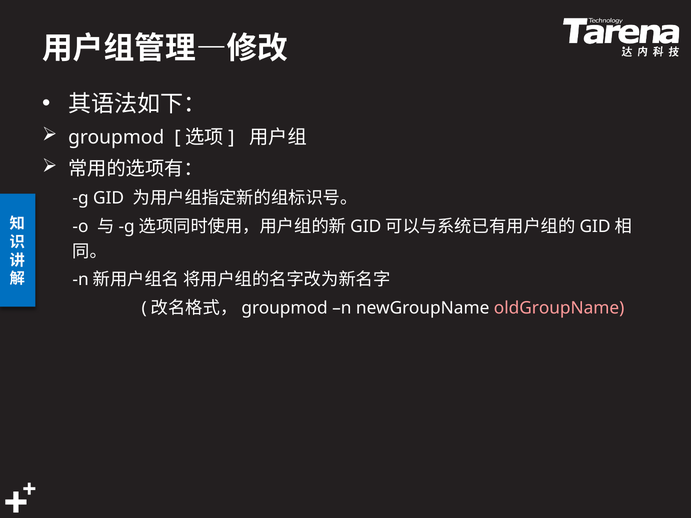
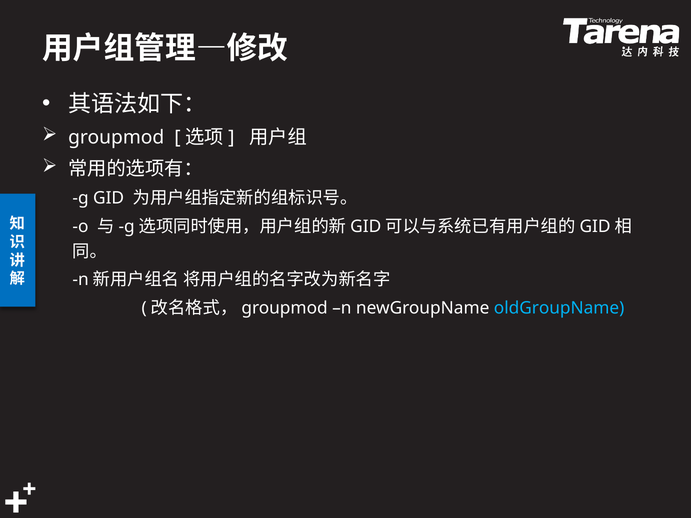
oldGroupName colour: pink -> light blue
